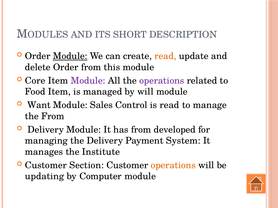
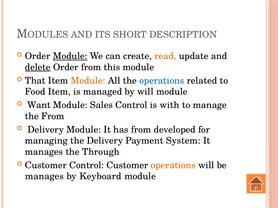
delete underline: none -> present
Core: Core -> That
Module at (88, 81) colour: purple -> orange
operations at (162, 81) colour: purple -> blue
is read: read -> with
Institute: Institute -> Through
Customer Section: Section -> Control
updating at (44, 177): updating -> manages
Computer: Computer -> Keyboard
